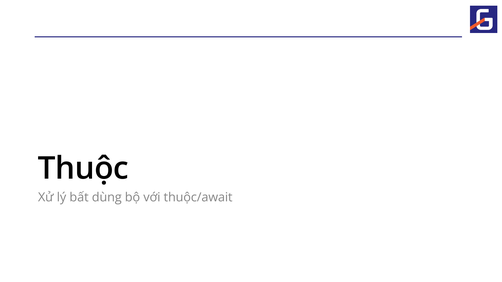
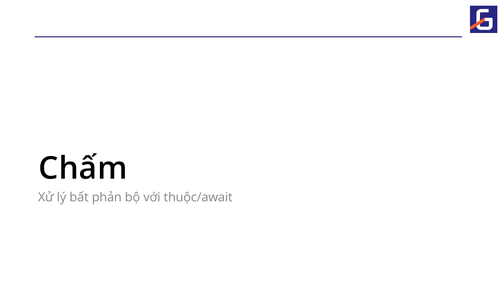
Thuộc: Thuộc -> Chấm
dùng: dùng -> phản
